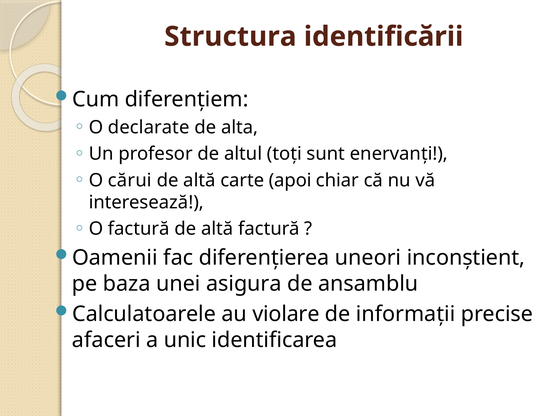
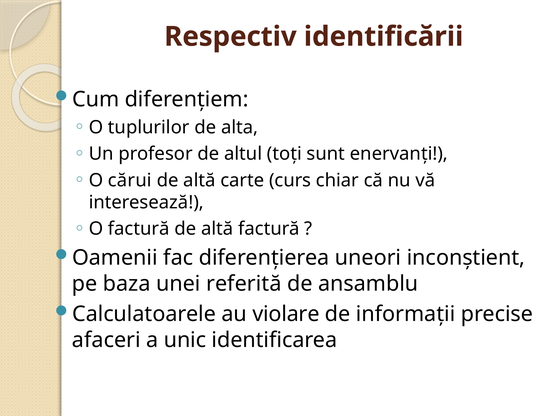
Structura: Structura -> Respectiv
declarate: declarate -> tuplurilor
apoi: apoi -> curs
asigura: asigura -> referită
